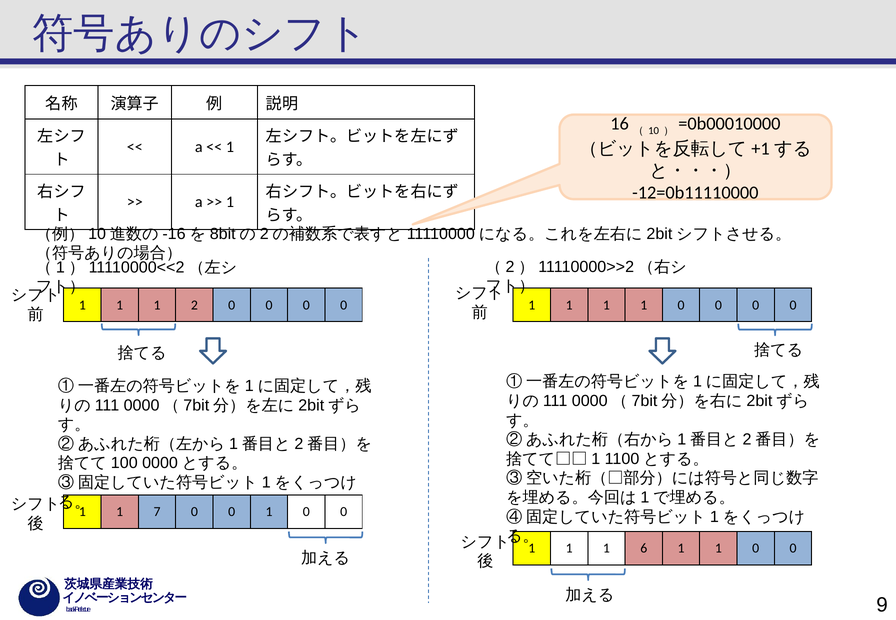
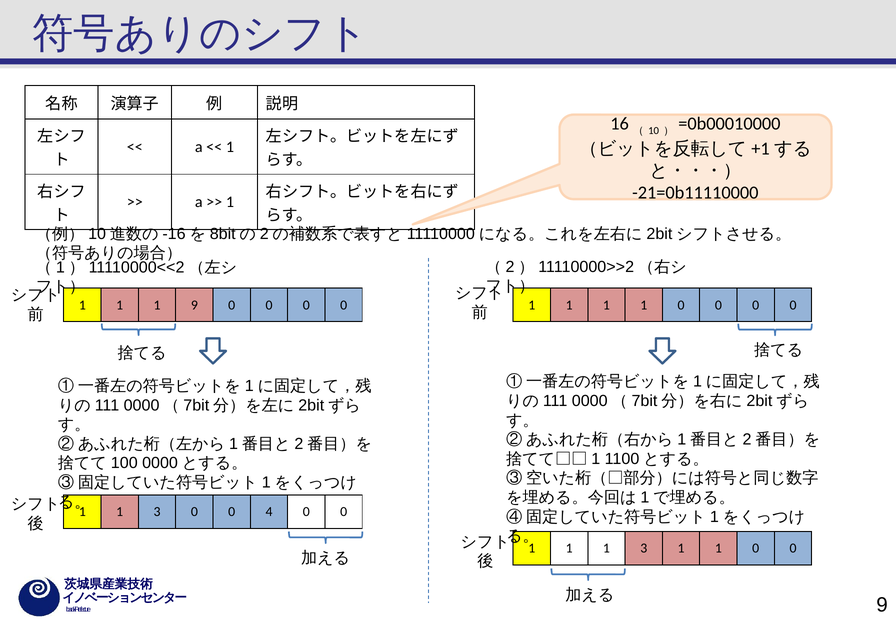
-12=0b11110000: -12=0b11110000 -> -21=0b11110000
1 2: 2 -> 9
7 at (157, 512): 7 -> 3
1 at (269, 512): 1 -> 4
1 1 1 6: 6 -> 3
